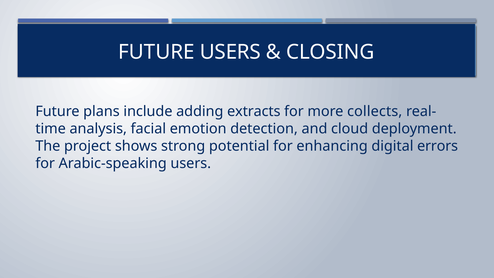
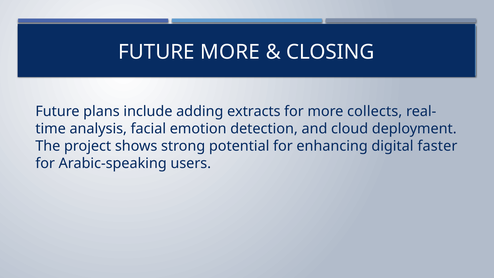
FUTURE USERS: USERS -> MORE
errors: errors -> faster
